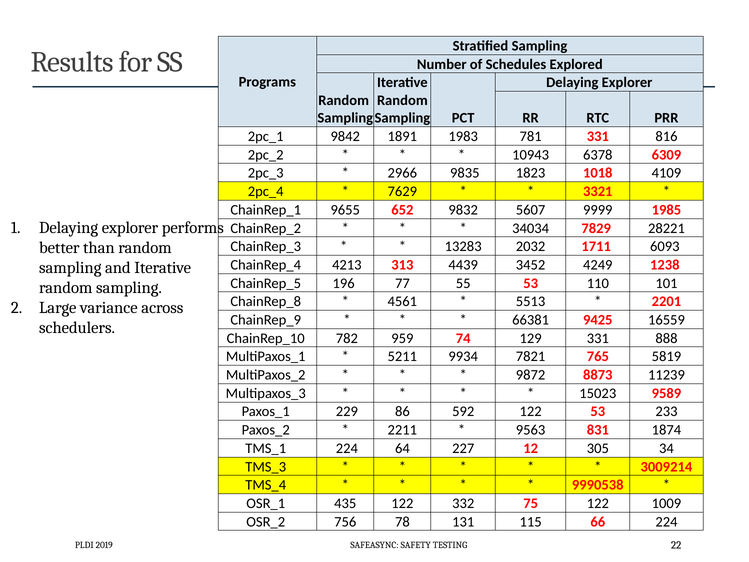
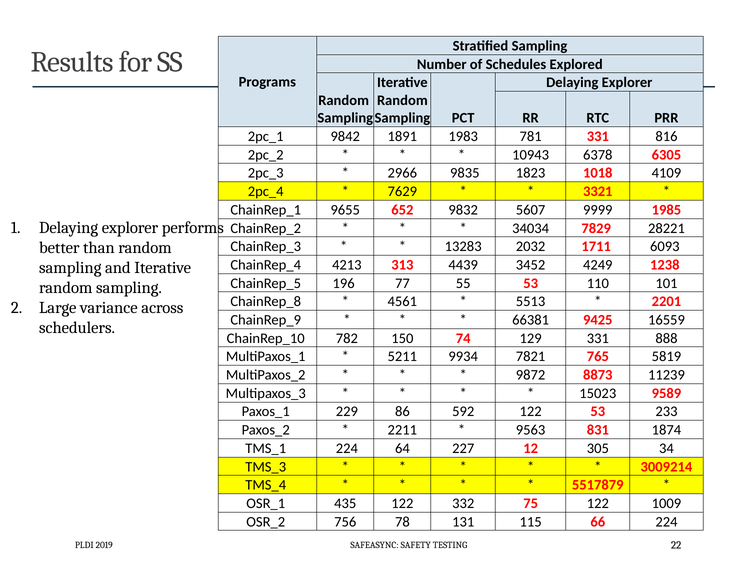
6309: 6309 -> 6305
959: 959 -> 150
9990538: 9990538 -> 5517879
